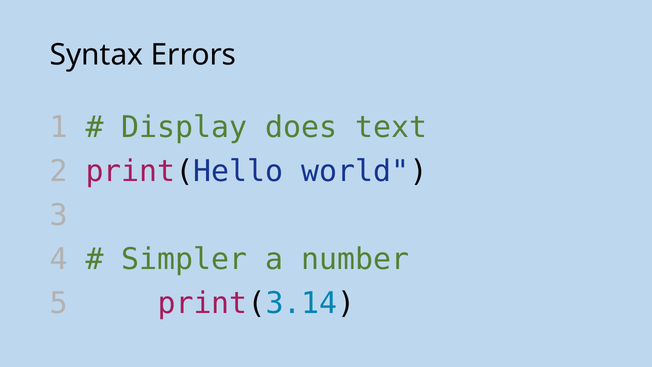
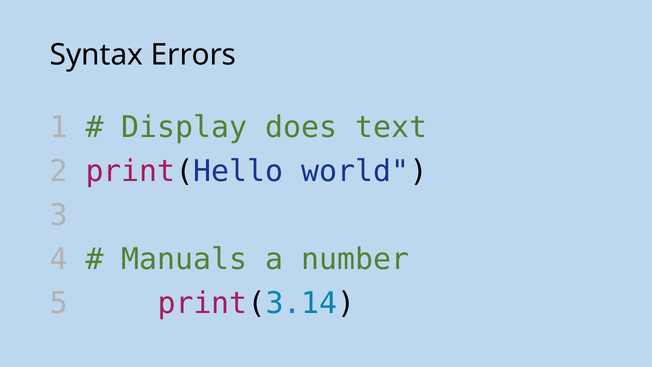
Simpler: Simpler -> Manuals
